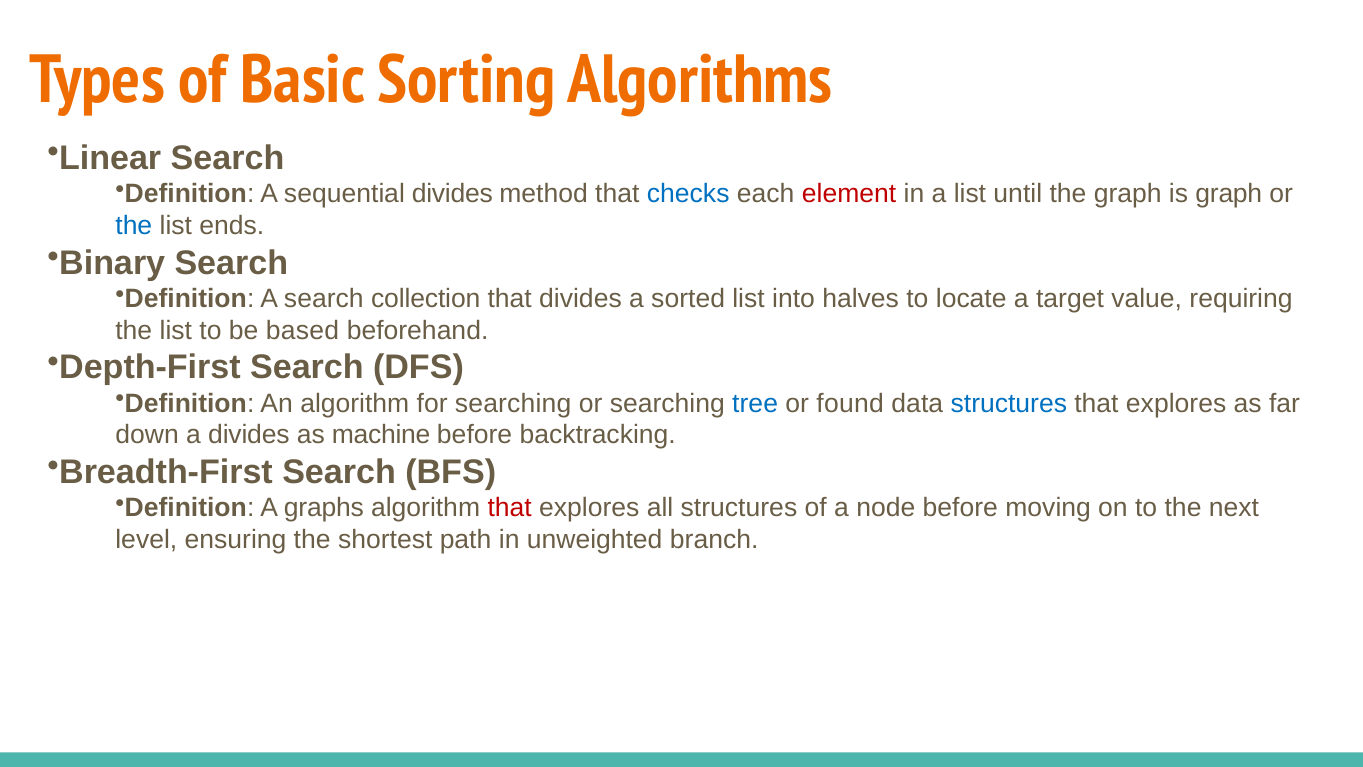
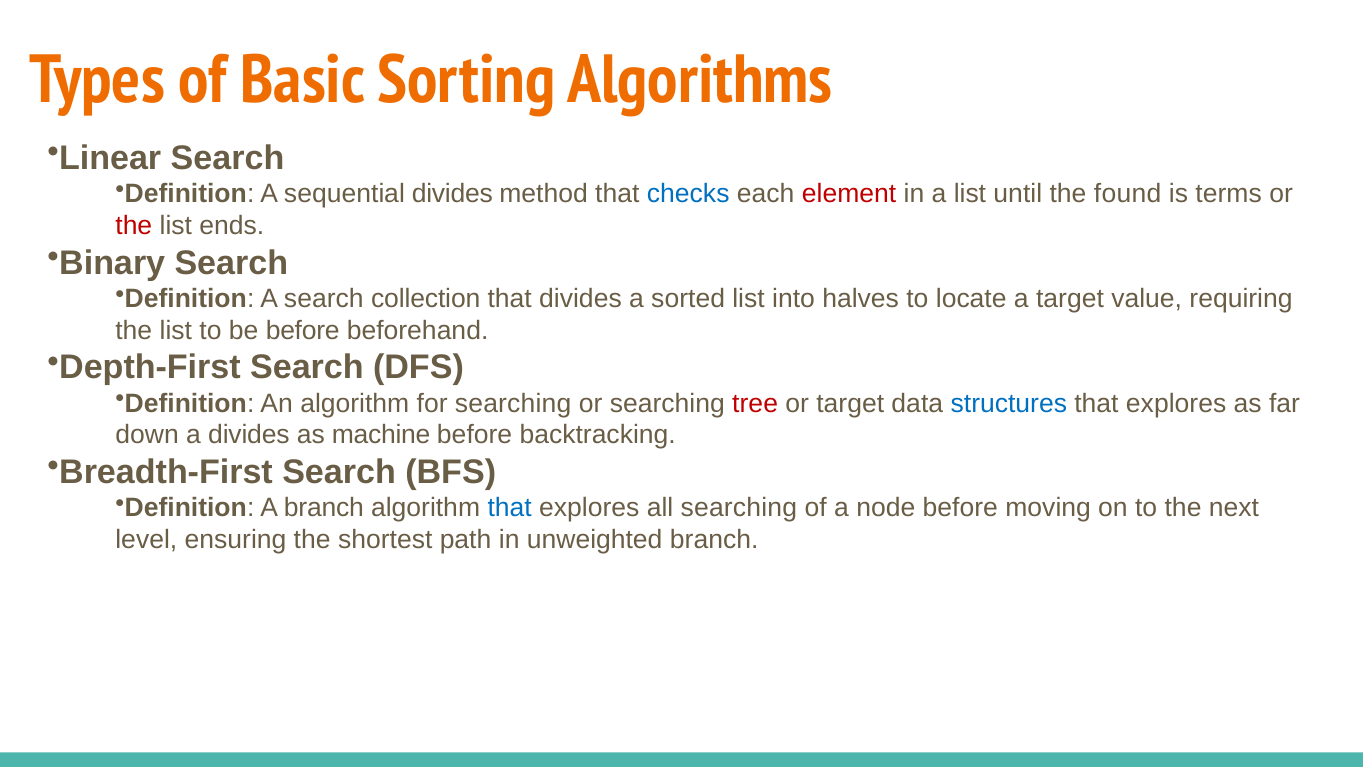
the graph: graph -> found
is graph: graph -> terms
the at (134, 226) colour: blue -> red
be based: based -> before
tree colour: blue -> red
or found: found -> target
A graphs: graphs -> branch
that at (510, 508) colour: red -> blue
all structures: structures -> searching
